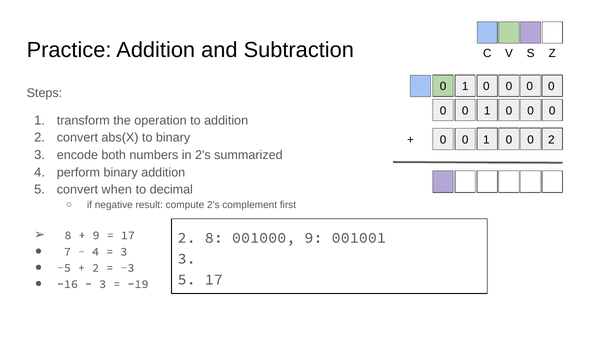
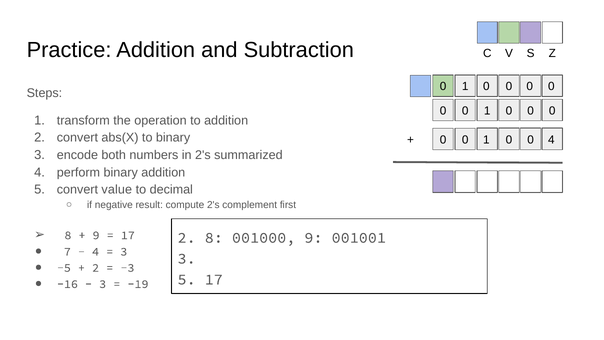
1 0 0 2: 2 -> 4
when: when -> value
